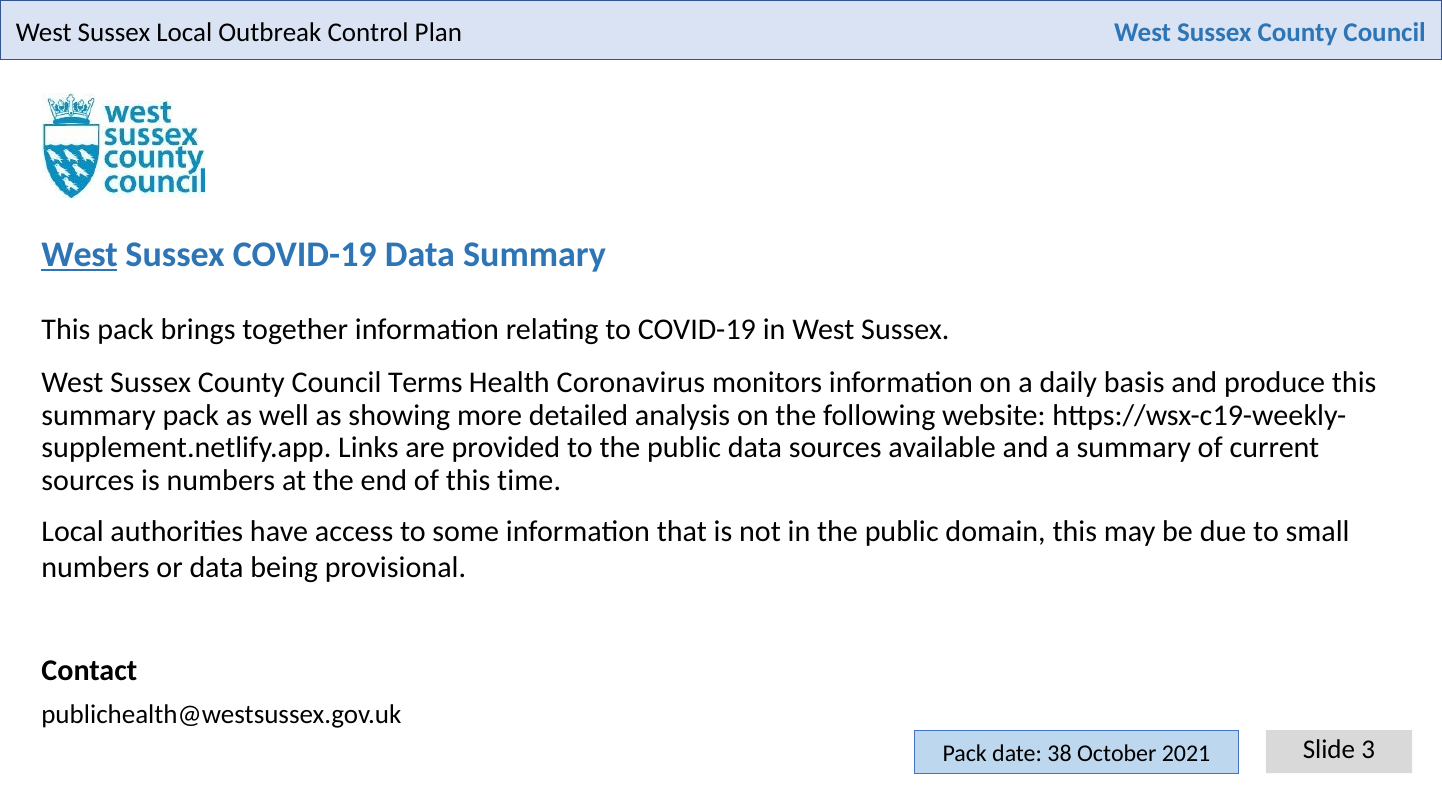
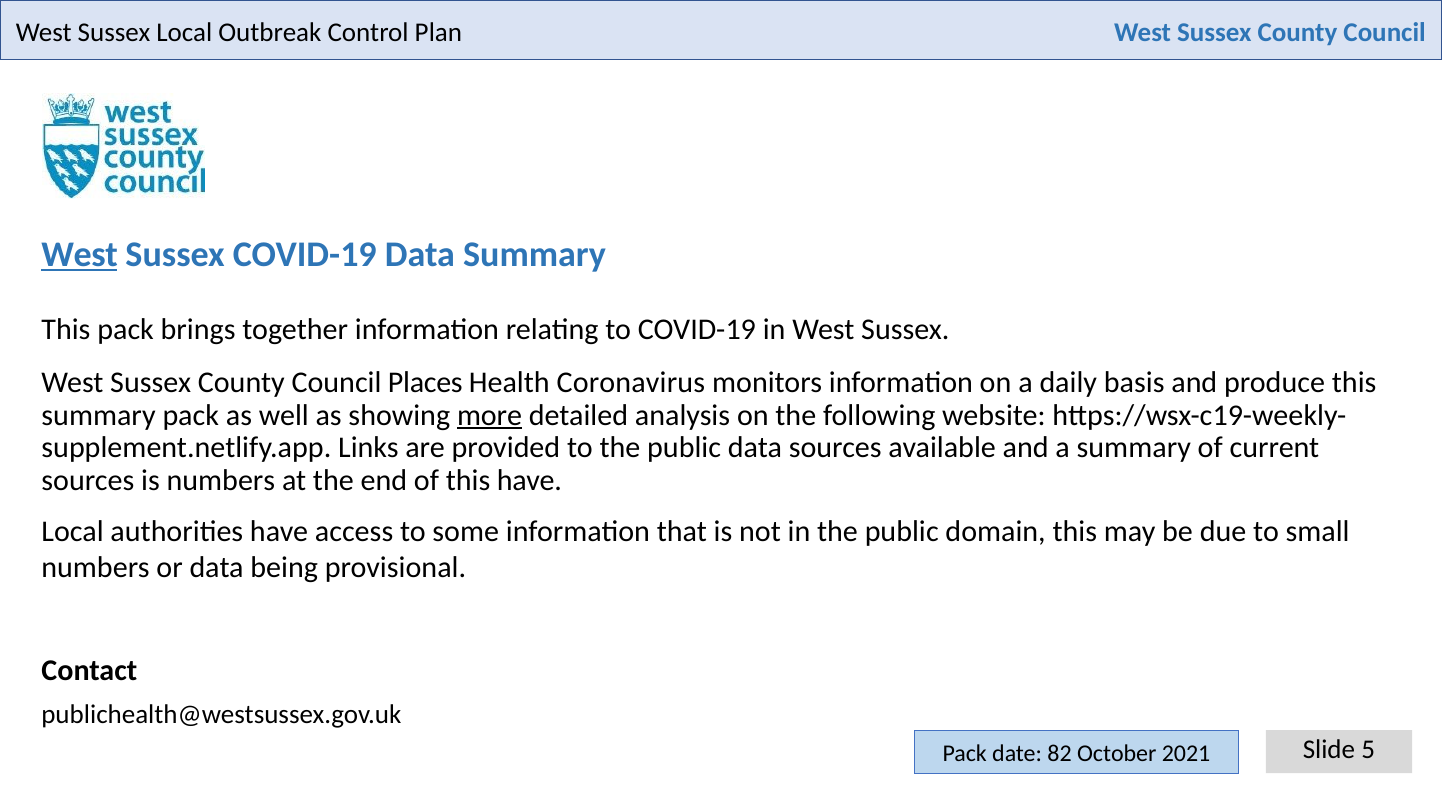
Terms: Terms -> Places
more underline: none -> present
this time: time -> have
3: 3 -> 5
38: 38 -> 82
